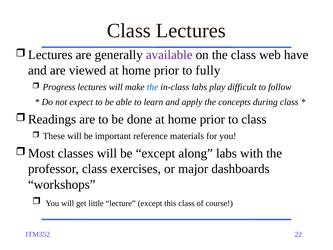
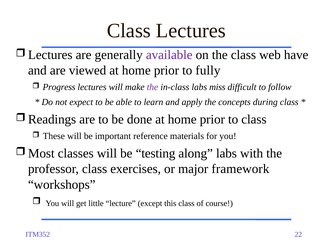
the at (153, 87) colour: blue -> purple
play: play -> miss
be except: except -> testing
dashboards: dashboards -> framework
